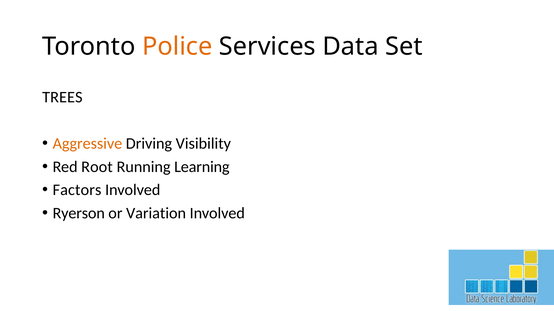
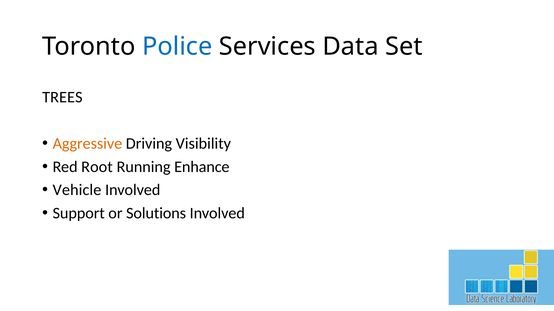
Police colour: orange -> blue
Learning: Learning -> Enhance
Factors: Factors -> Vehicle
Ryerson: Ryerson -> Support
Variation: Variation -> Solutions
